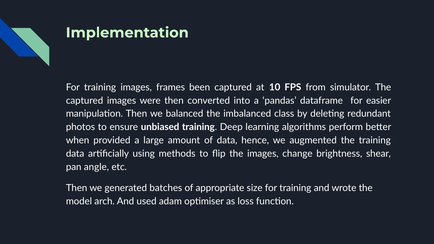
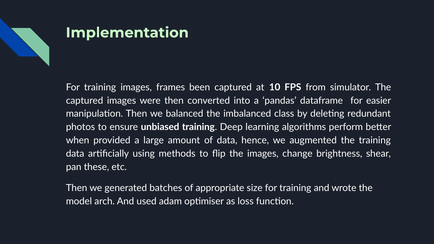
angle: angle -> these
